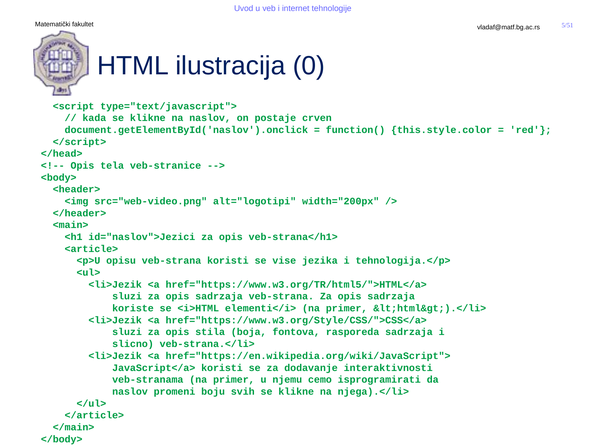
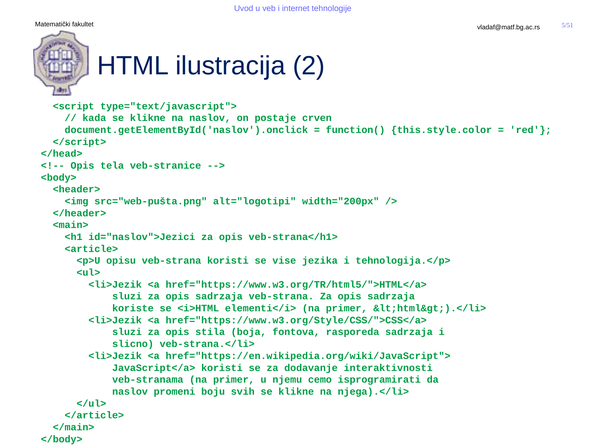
0: 0 -> 2
src="web-video.png: src="web-video.png -> src="web-pušta.png
